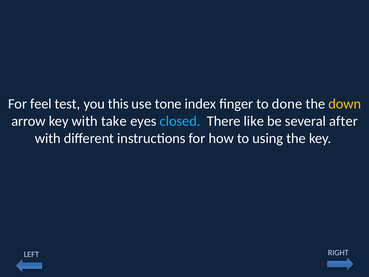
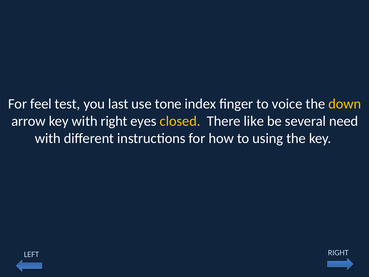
this: this -> last
done: done -> voice
with take: take -> right
closed colour: light blue -> yellow
after: after -> need
